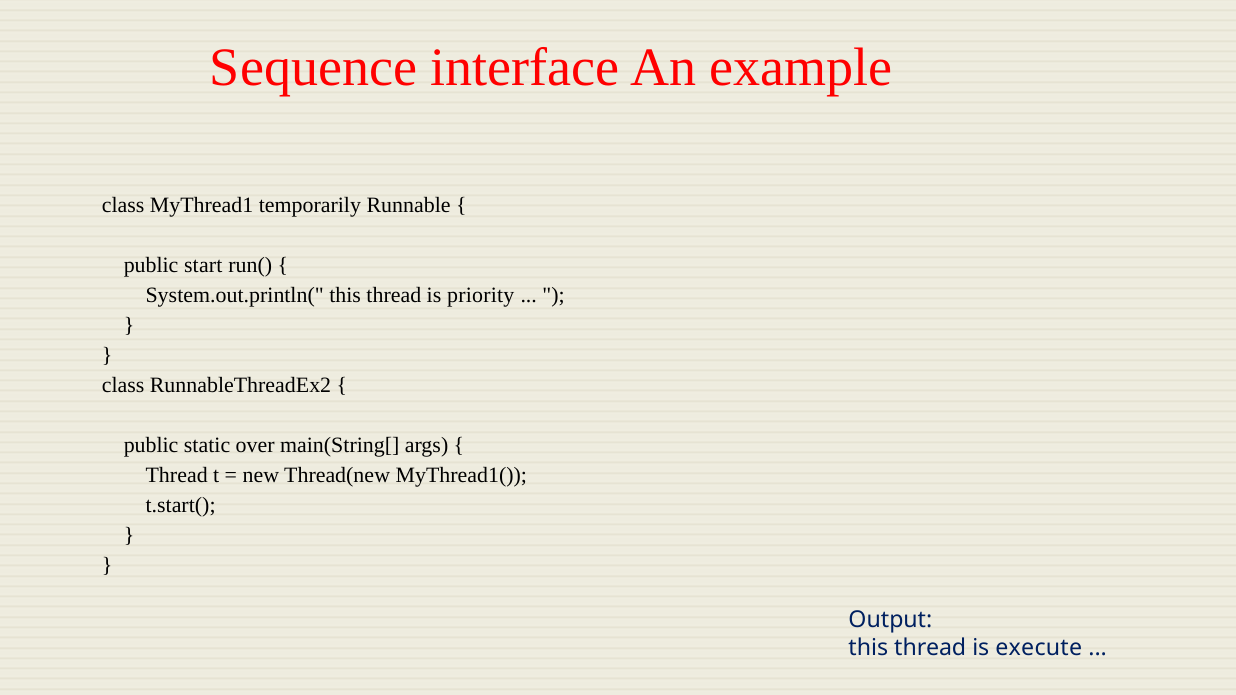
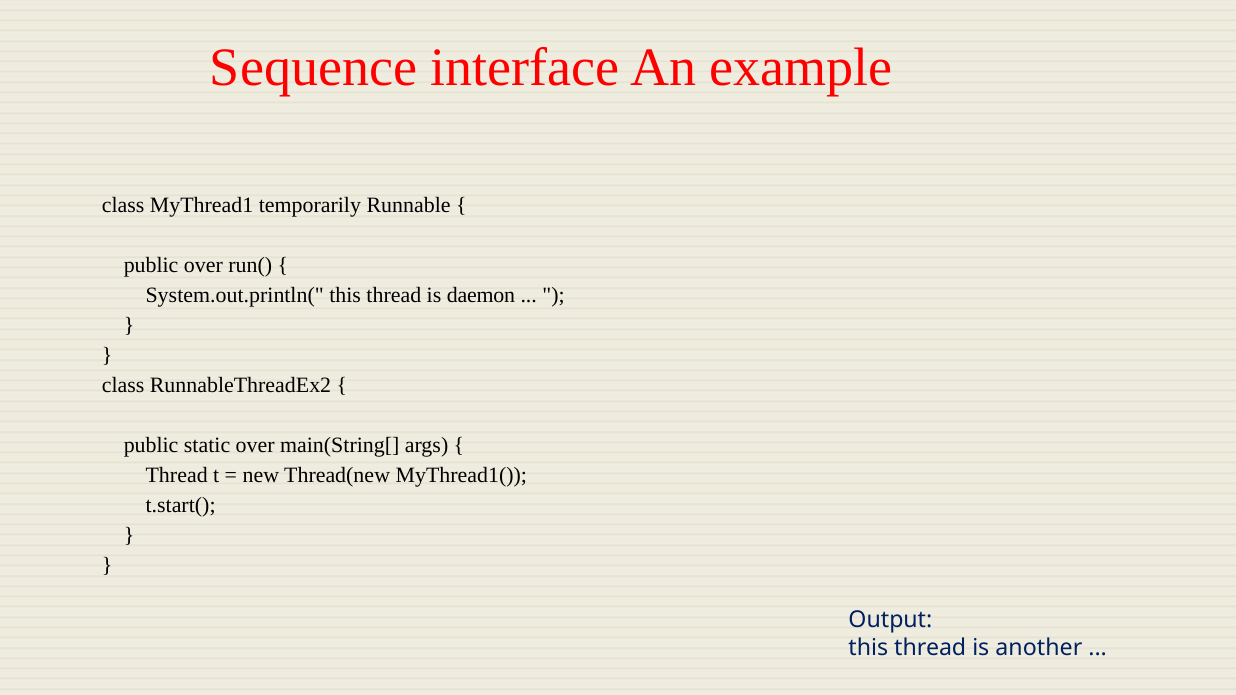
public start: start -> over
priority: priority -> daemon
execute: execute -> another
